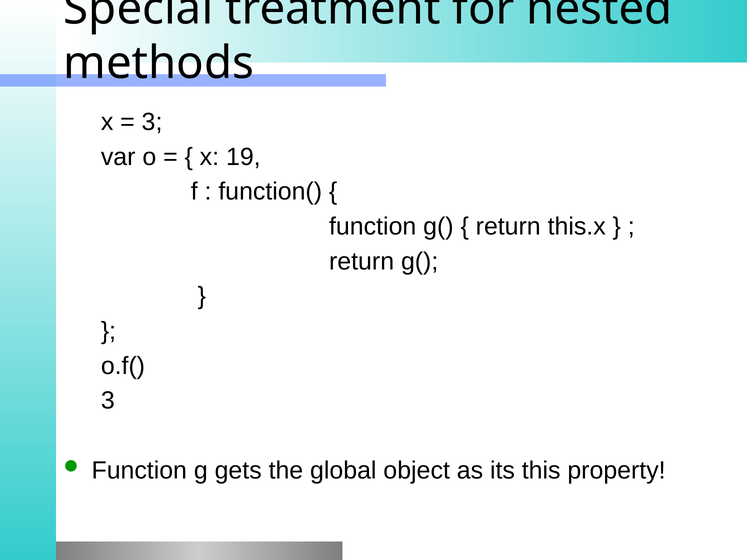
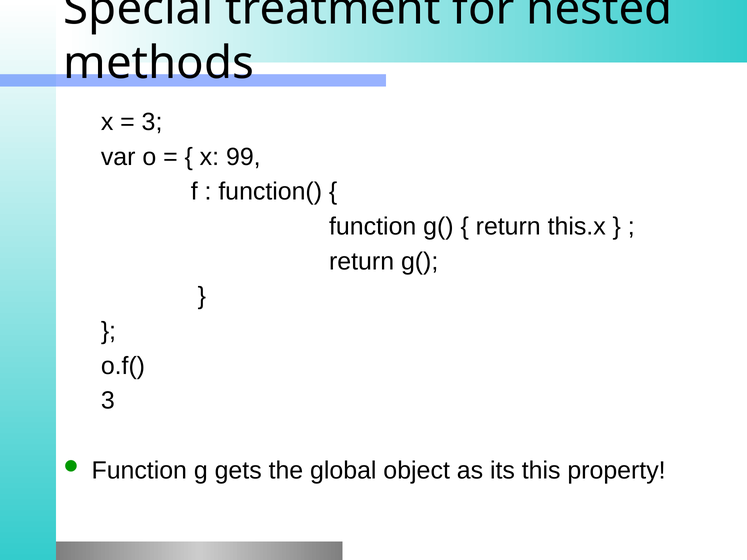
19: 19 -> 99
